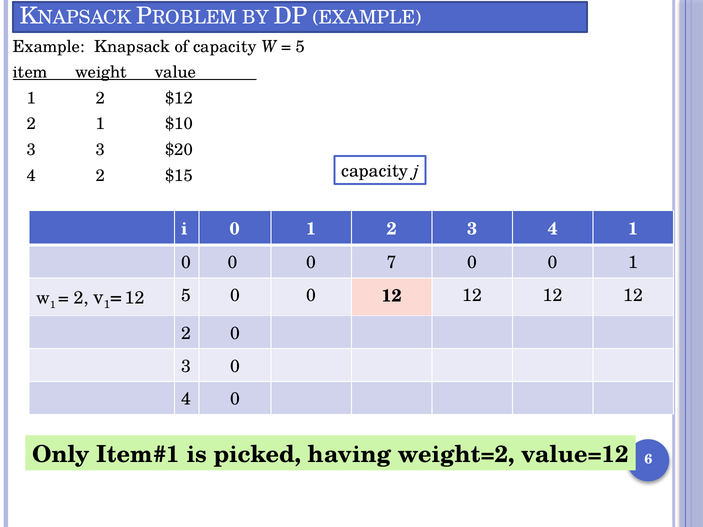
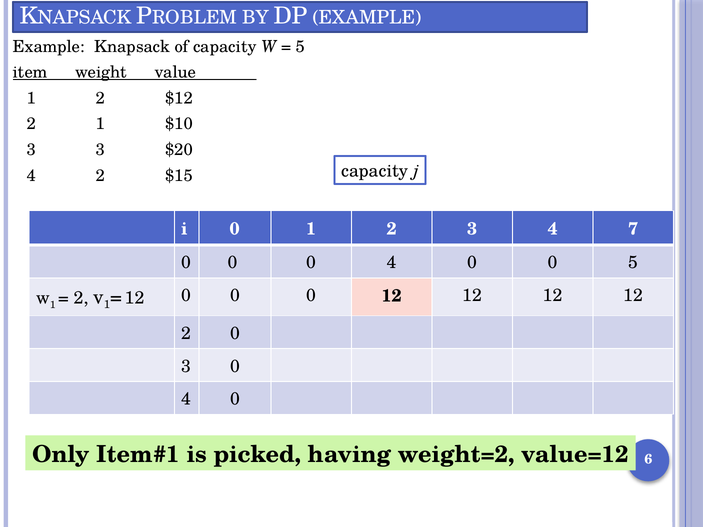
4 1: 1 -> 7
0 0 7: 7 -> 4
0 0 1: 1 -> 5
12 5: 5 -> 0
